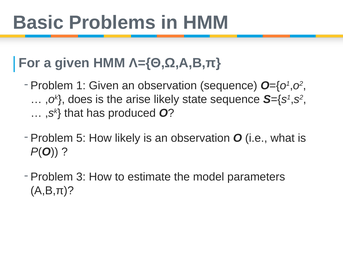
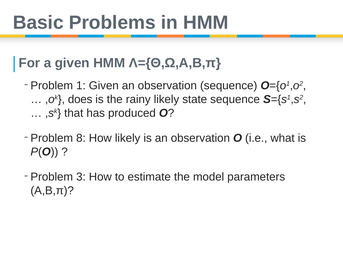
arise: arise -> rainy
5: 5 -> 8
